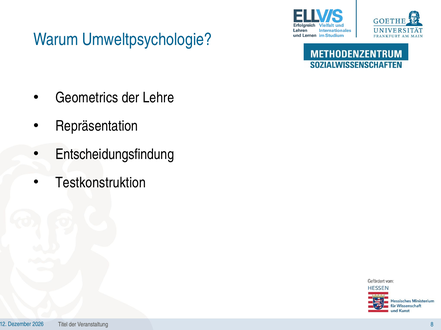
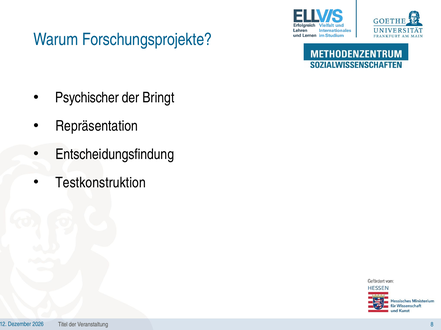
Umweltpsychologie: Umweltpsychologie -> Forschungsprojekte
Geometrics: Geometrics -> Psychischer
Lehre: Lehre -> Bringt
